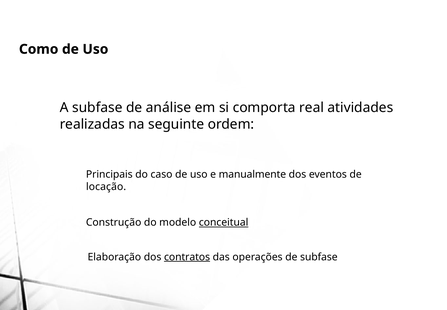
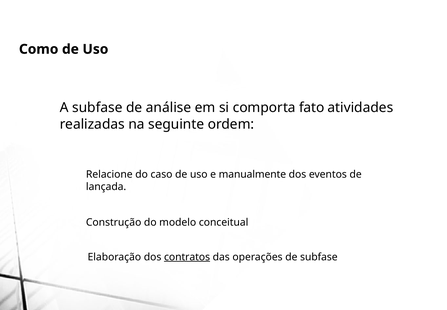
real: real -> fato
Principais: Principais -> Relacione
locação: locação -> lançada
conceitual underline: present -> none
